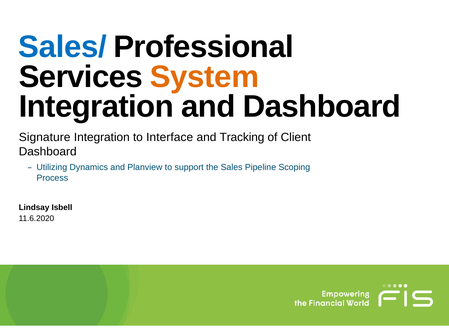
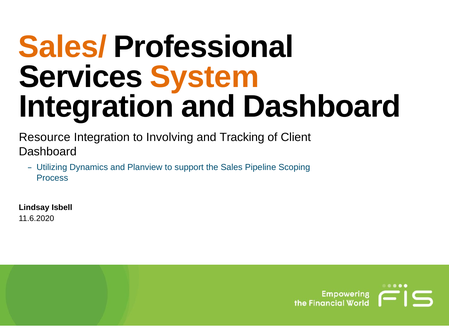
Sales/ colour: blue -> orange
Signature: Signature -> Resource
Interface: Interface -> Involving
